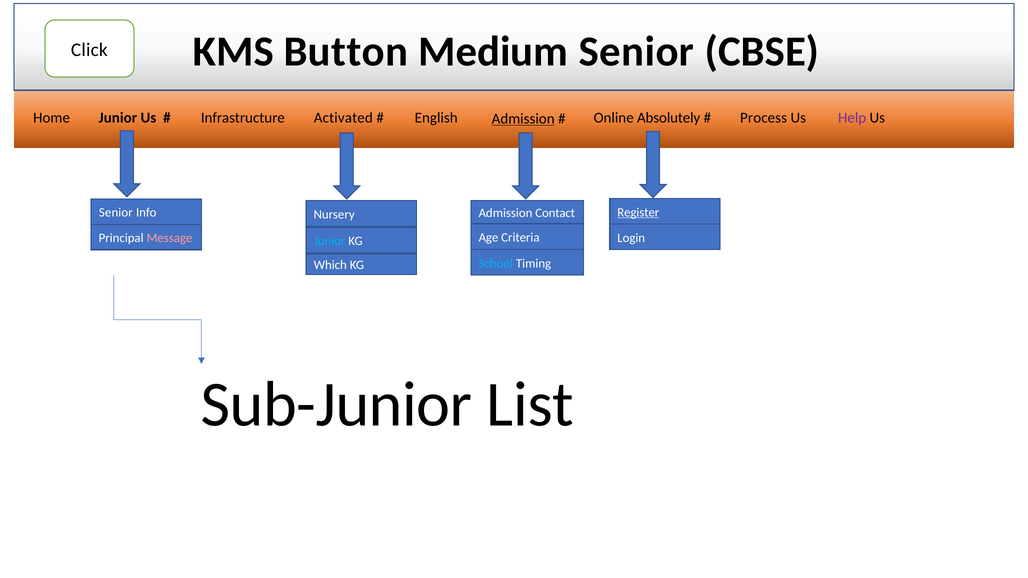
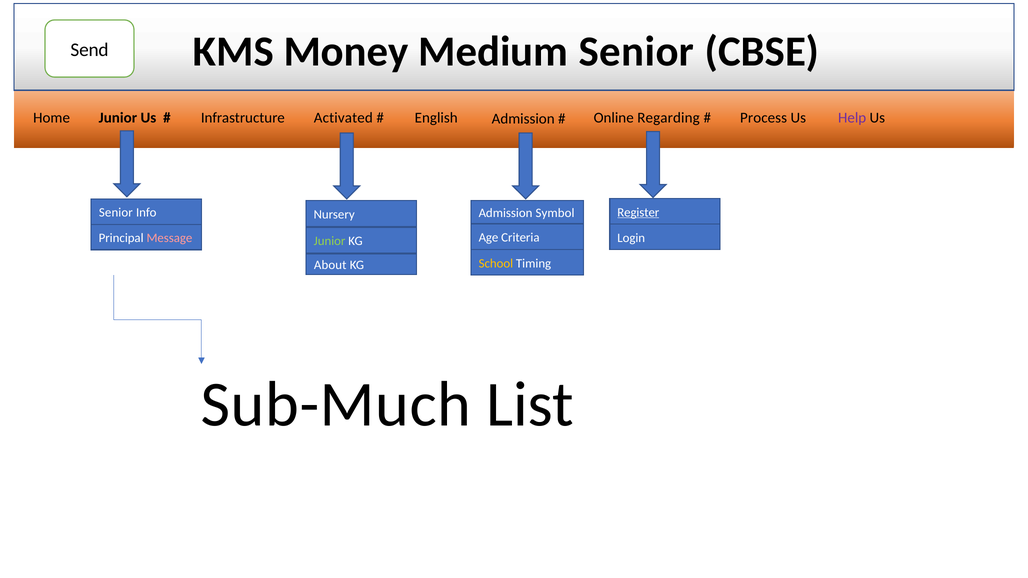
Click: Click -> Send
Button: Button -> Money
Absolutely: Absolutely -> Regarding
Admission at (523, 119) underline: present -> none
Contact: Contact -> Symbol
Junior at (330, 241) colour: light blue -> light green
Which: Which -> About
School colour: light blue -> yellow
Sub-Junior: Sub-Junior -> Sub-Much
